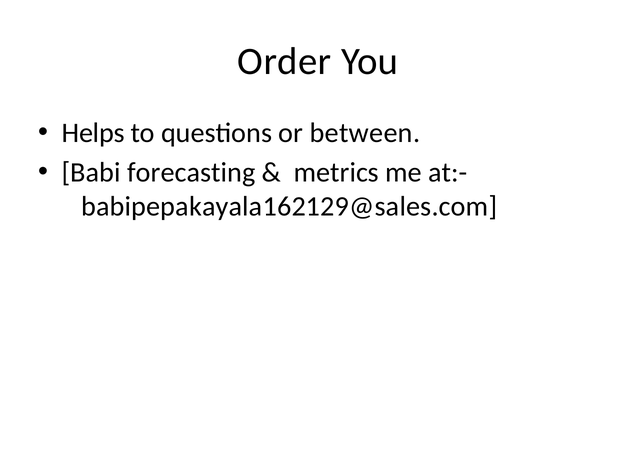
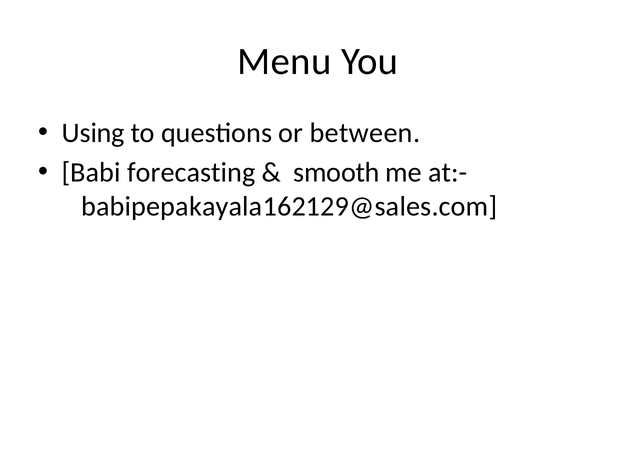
Order: Order -> Menu
Helps: Helps -> Using
metrics: metrics -> smooth
